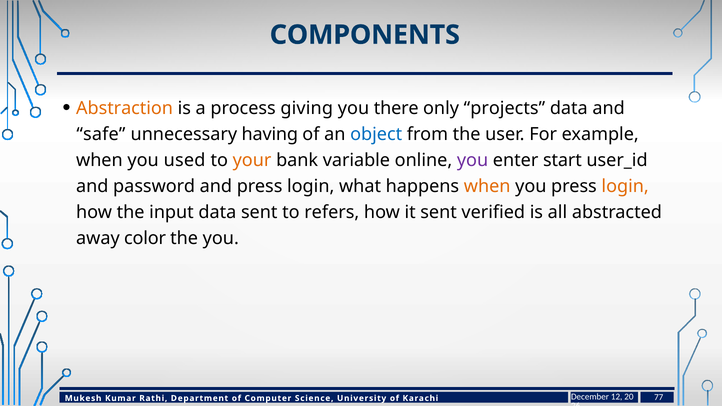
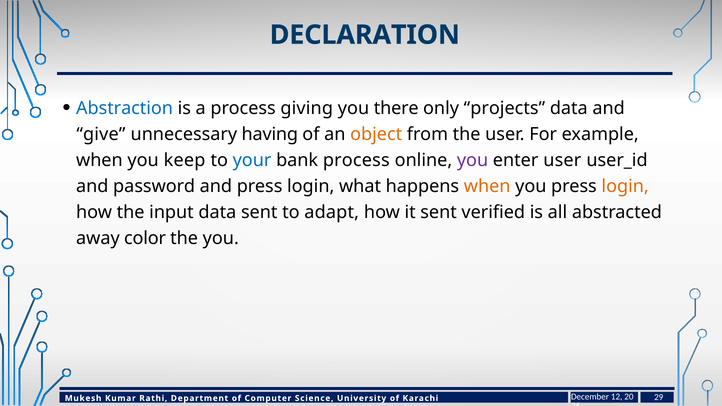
COMPONENTS: COMPONENTS -> DECLARATION
Abstraction colour: orange -> blue
safe: safe -> give
object colour: blue -> orange
used: used -> keep
your colour: orange -> blue
bank variable: variable -> process
enter start: start -> user
refers: refers -> adapt
77: 77 -> 29
